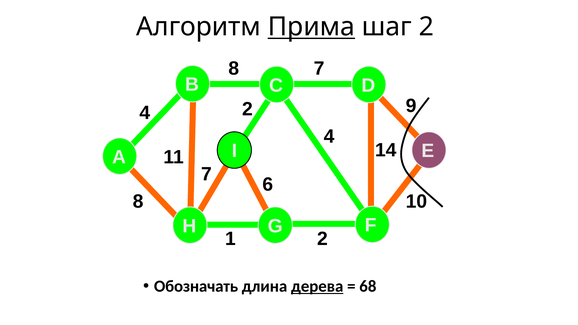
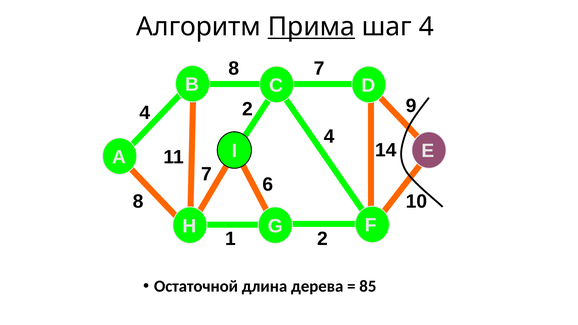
шаг 2: 2 -> 4
Обозначать: Обозначать -> Остаточной
дерева underline: present -> none
68: 68 -> 85
